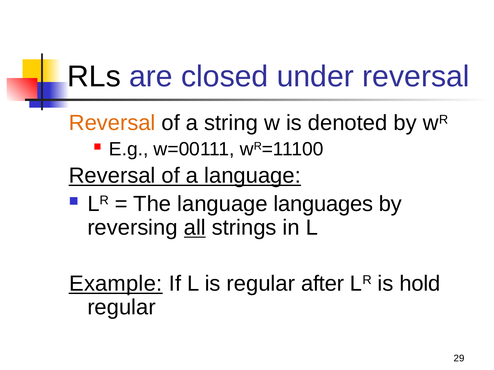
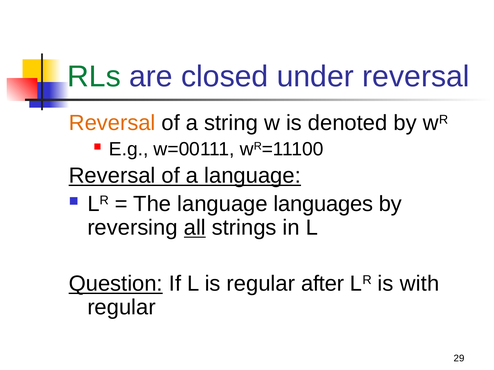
RLs colour: black -> green
Example: Example -> Question
hold: hold -> with
